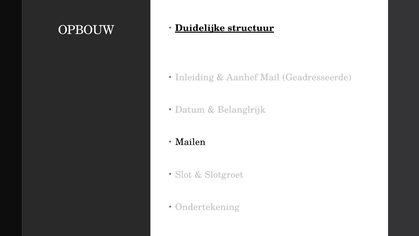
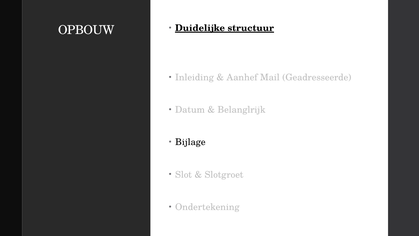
Mailen: Mailen -> Bijlage
